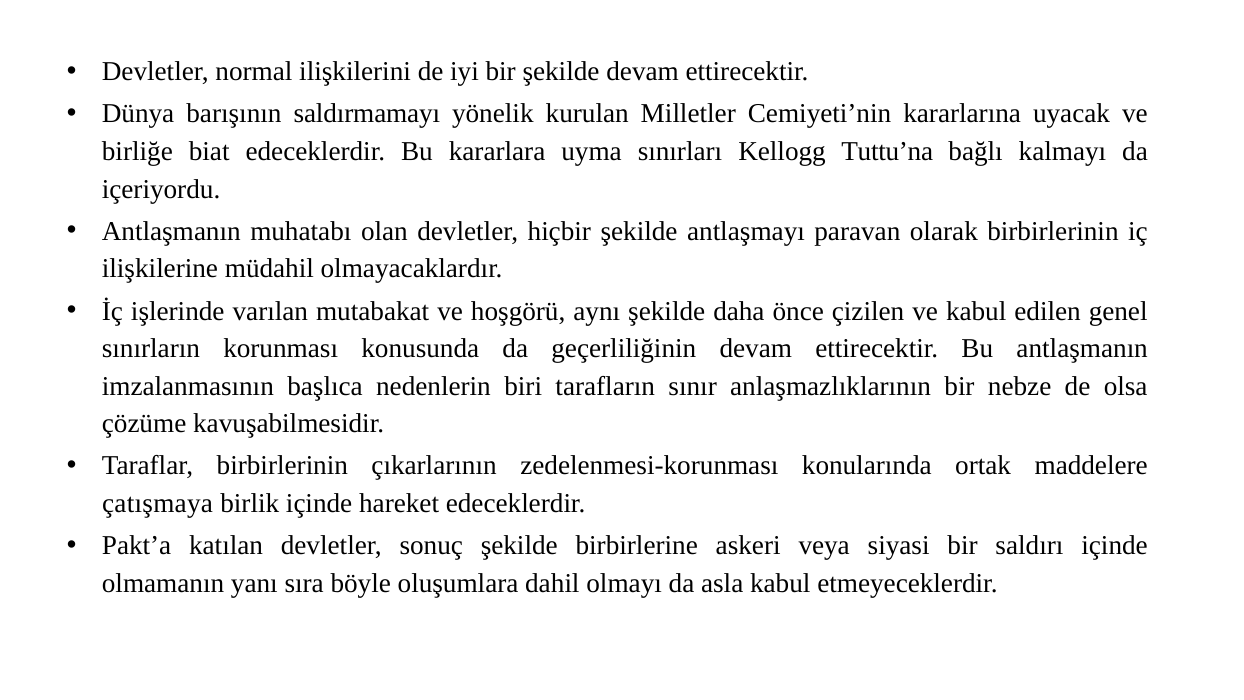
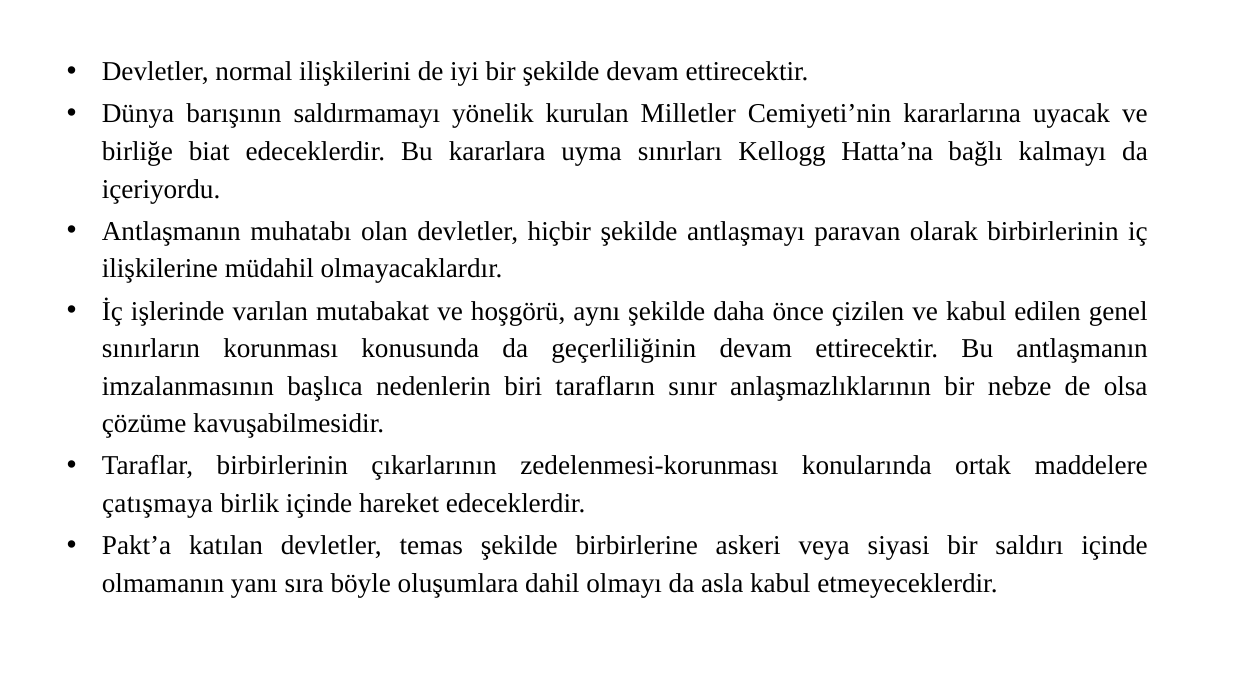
Tuttu’na: Tuttu’na -> Hatta’na
sonuç: sonuç -> temas
